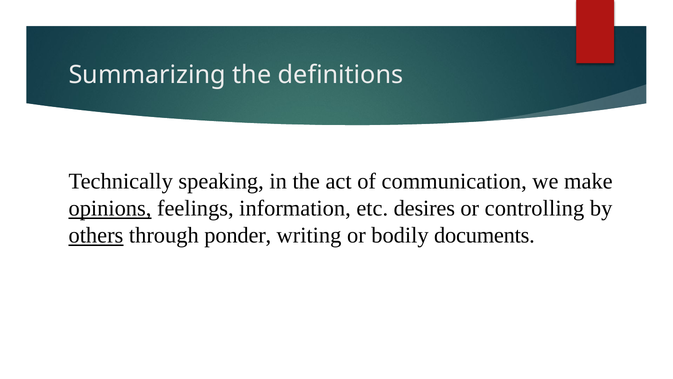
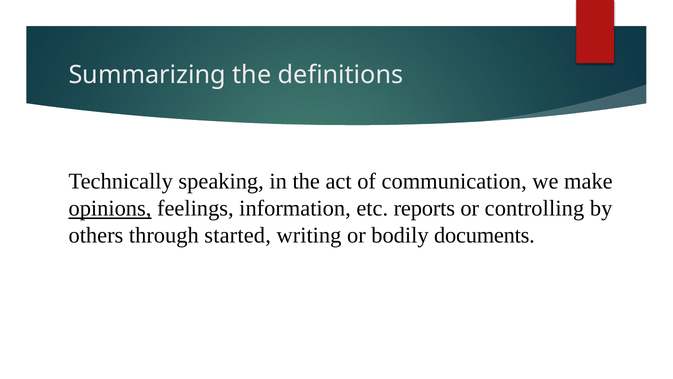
desires: desires -> reports
others underline: present -> none
ponder: ponder -> started
